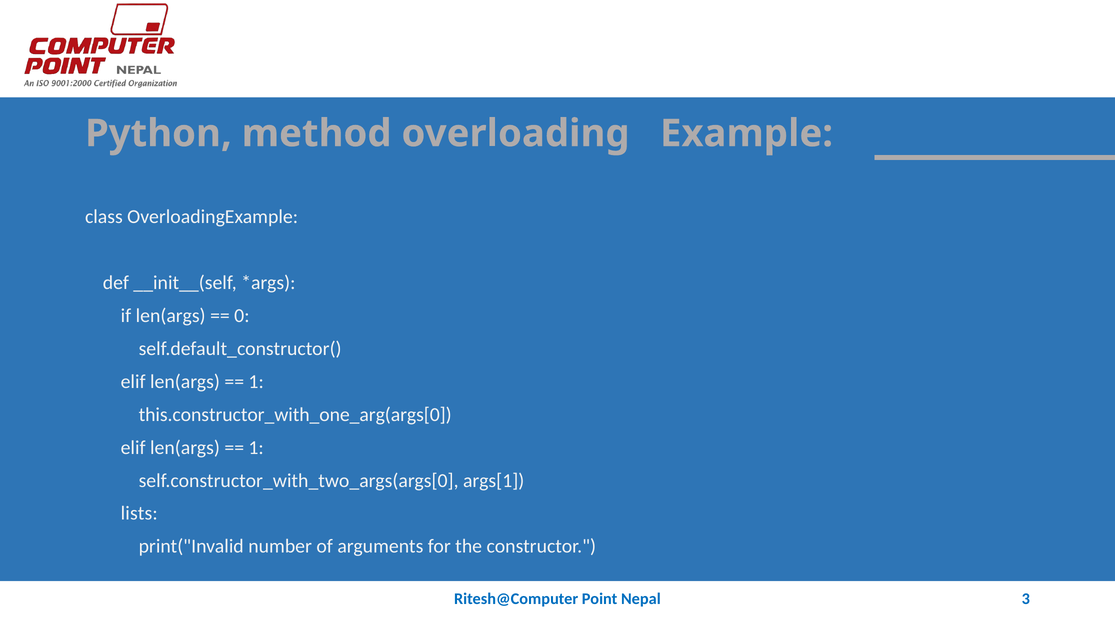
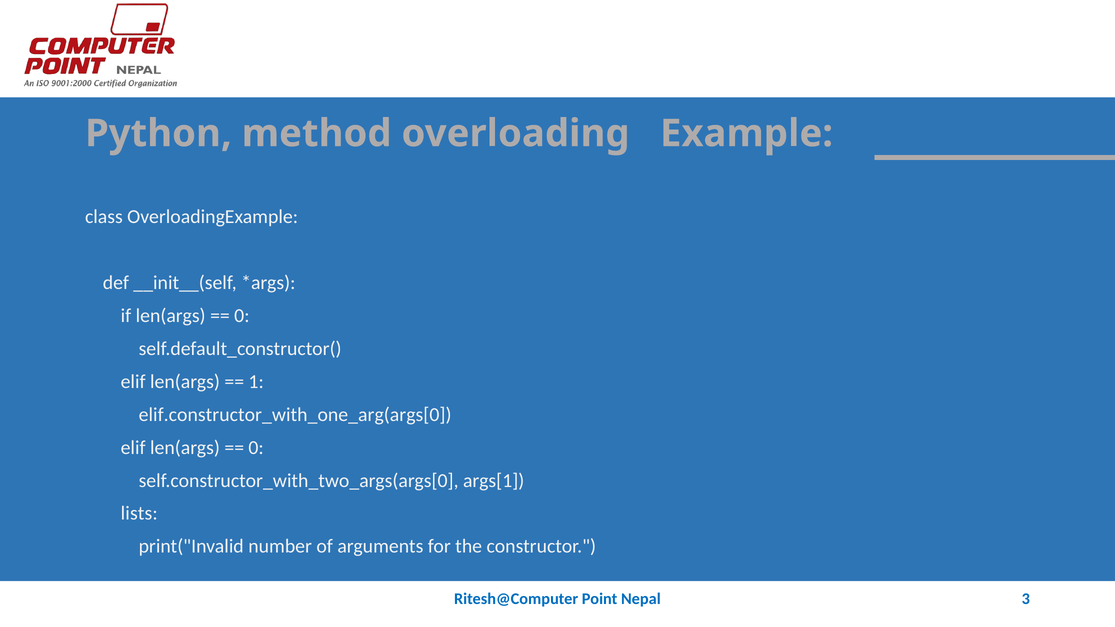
this.constructor_with_one_arg(args[0: this.constructor_with_one_arg(args[0 -> elif.constructor_with_one_arg(args[0
1 at (256, 448): 1 -> 0
